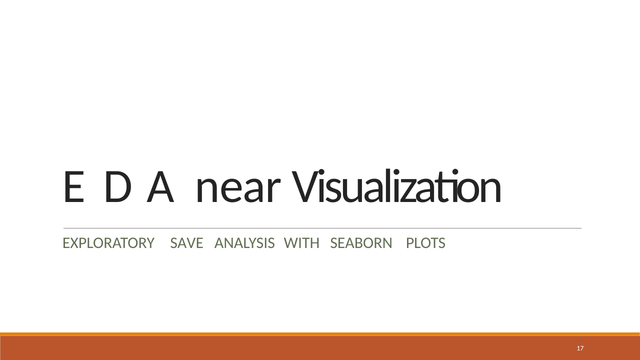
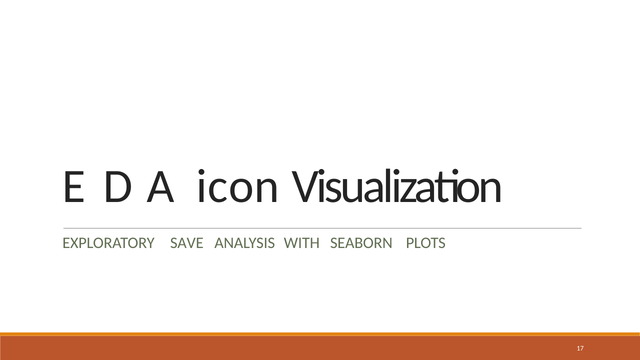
near: near -> icon
